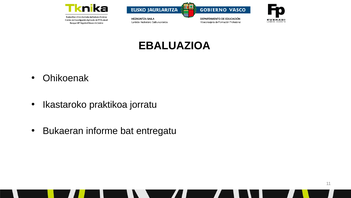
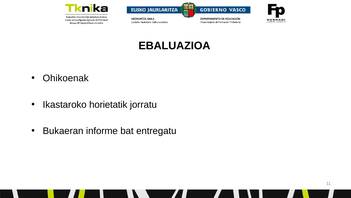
praktikoa: praktikoa -> horietatik
